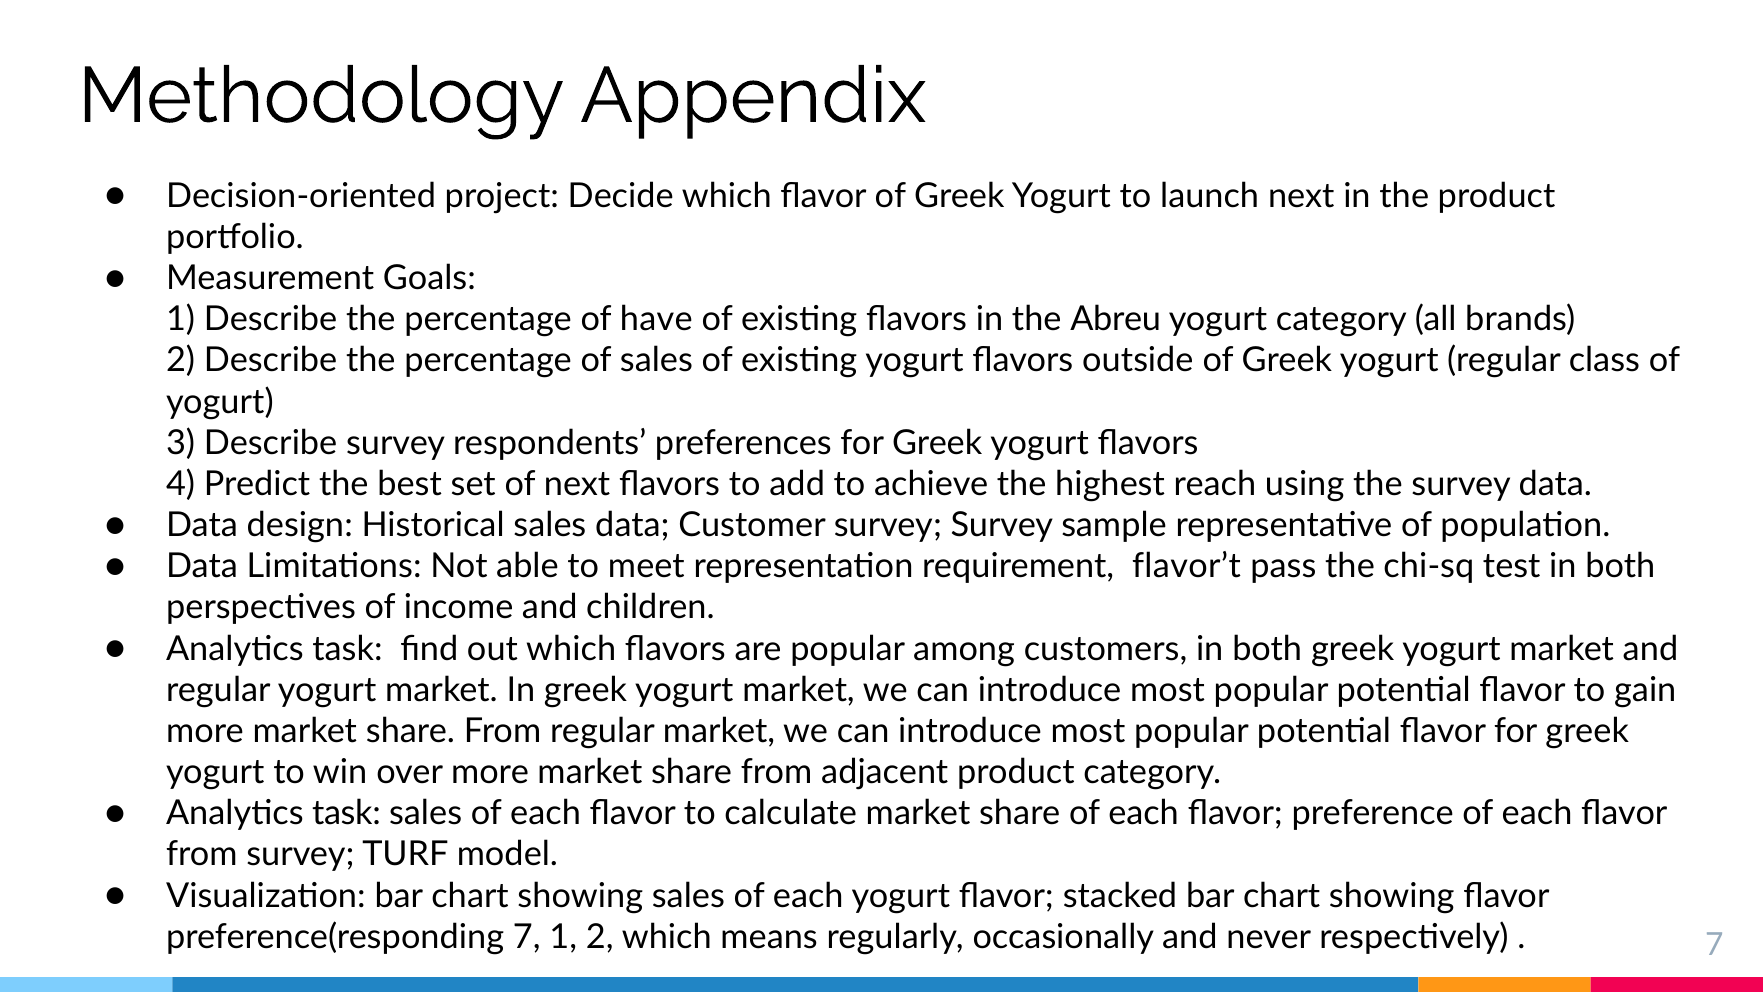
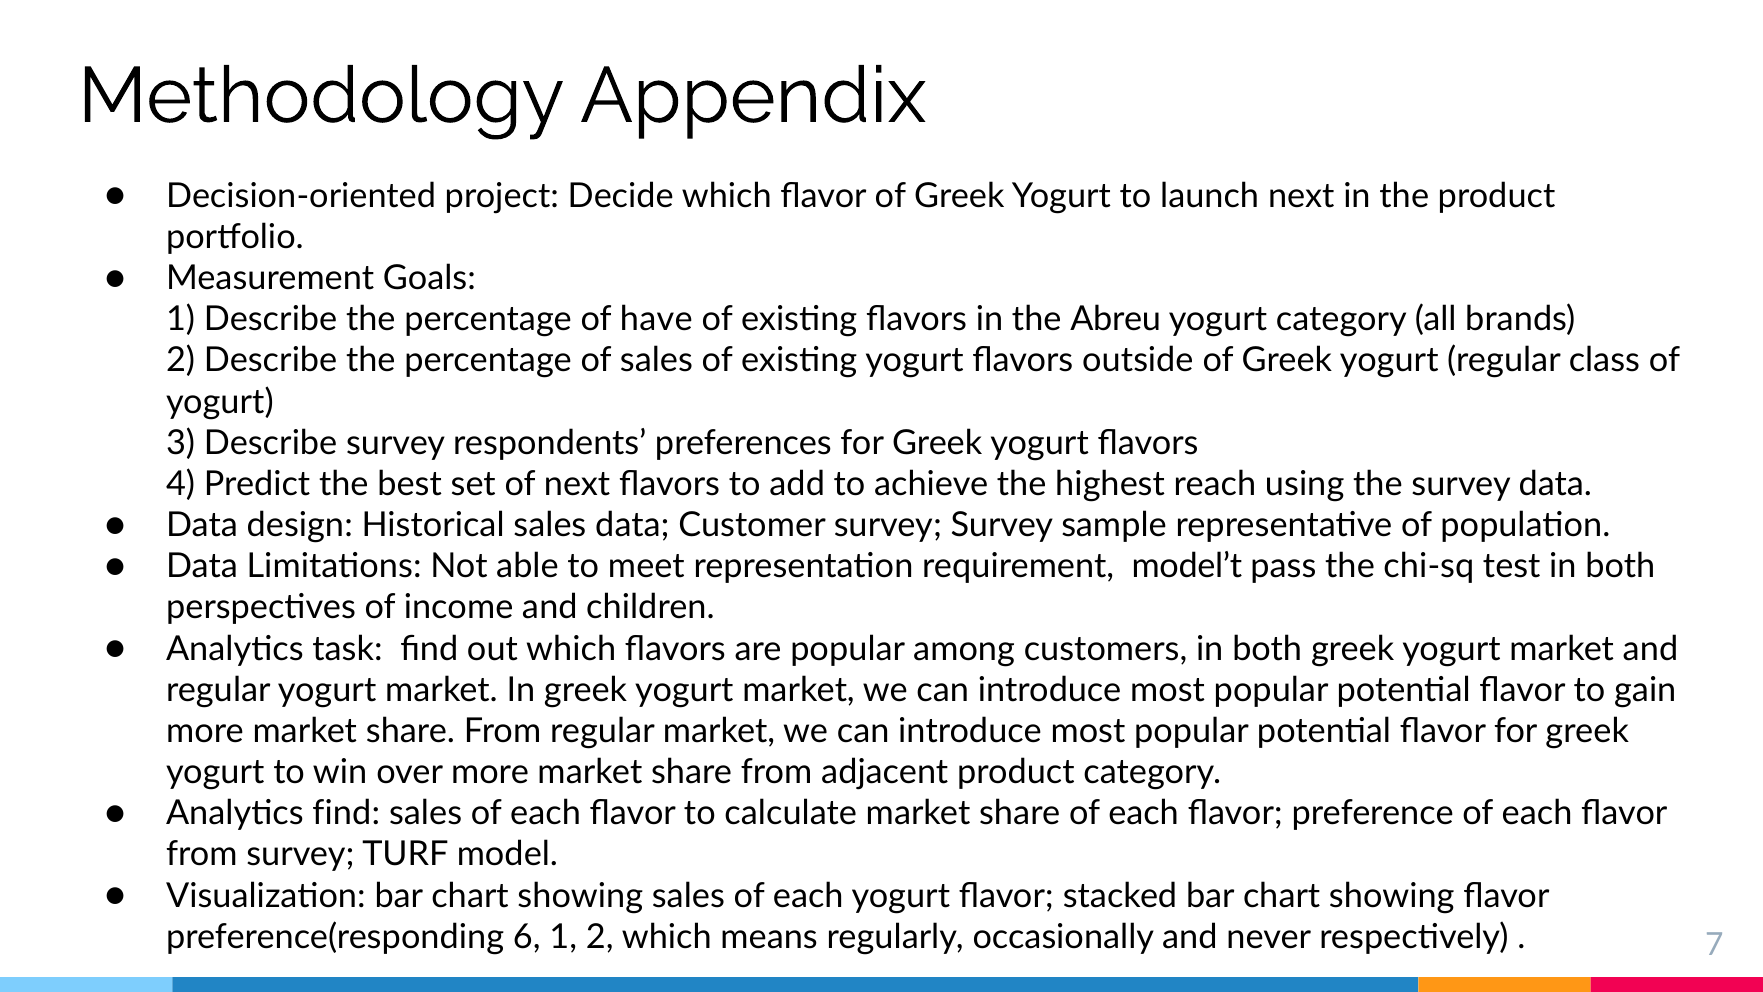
flavor’t: flavor’t -> model’t
task at (346, 813): task -> find
preference(responding 7: 7 -> 6
